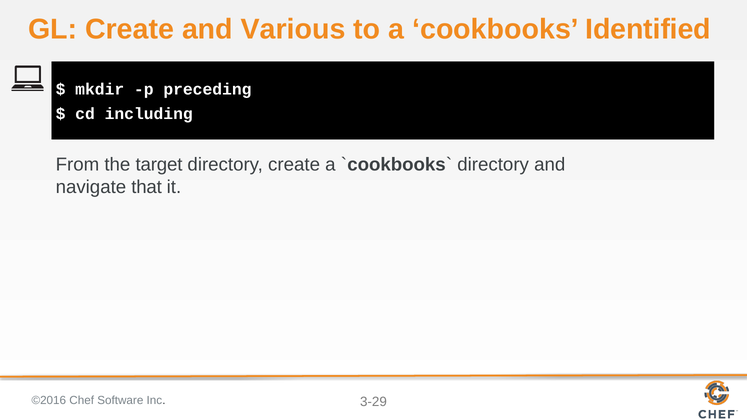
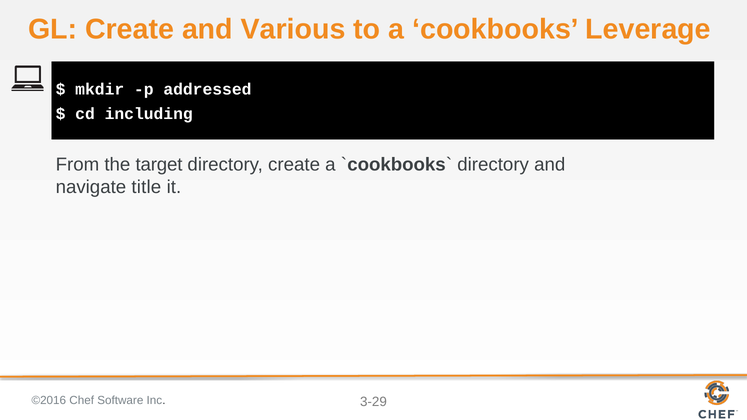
Identified: Identified -> Leverage
preceding: preceding -> addressed
that: that -> title
